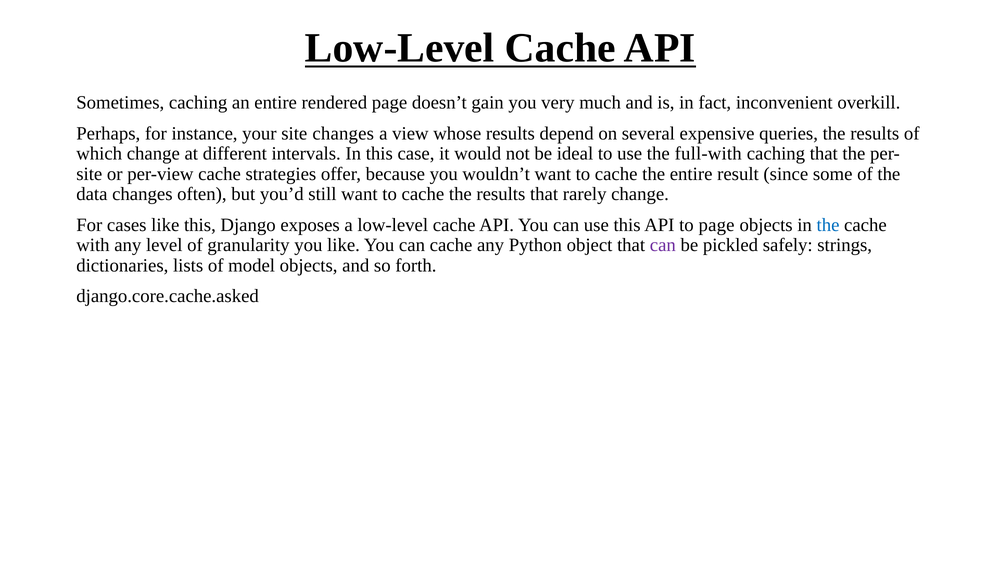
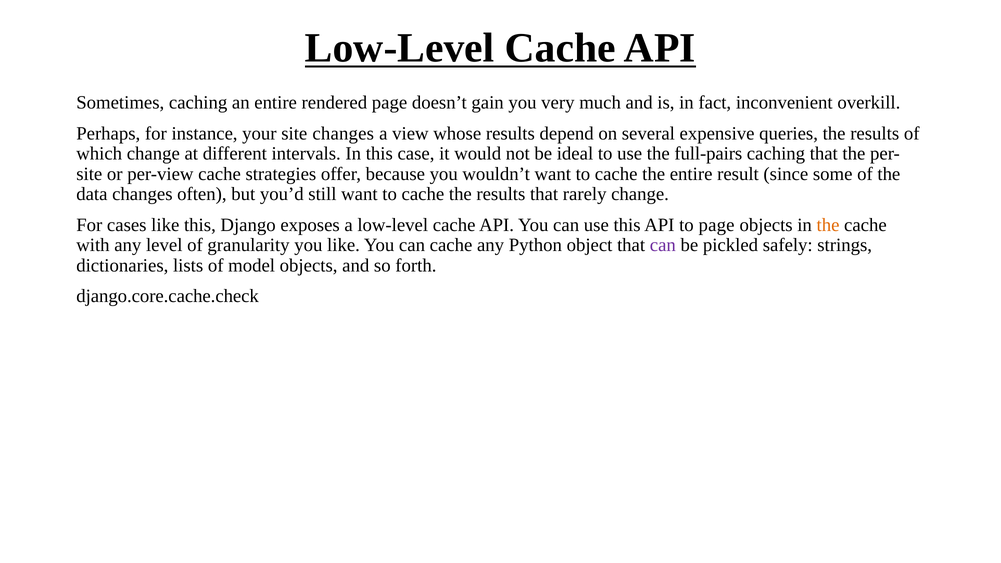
full-with: full-with -> full-pairs
the at (828, 225) colour: blue -> orange
django.core.cache.asked: django.core.cache.asked -> django.core.cache.check
